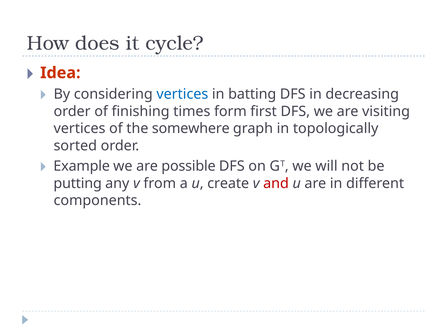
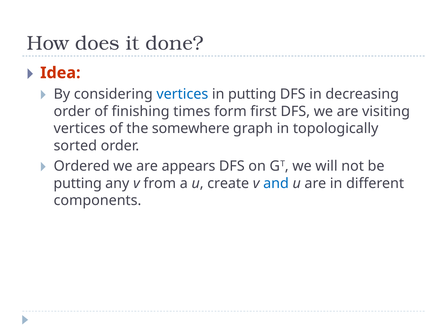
cycle: cycle -> done
in batting: batting -> putting
Example: Example -> Ordered
possible: possible -> appears
and colour: red -> blue
